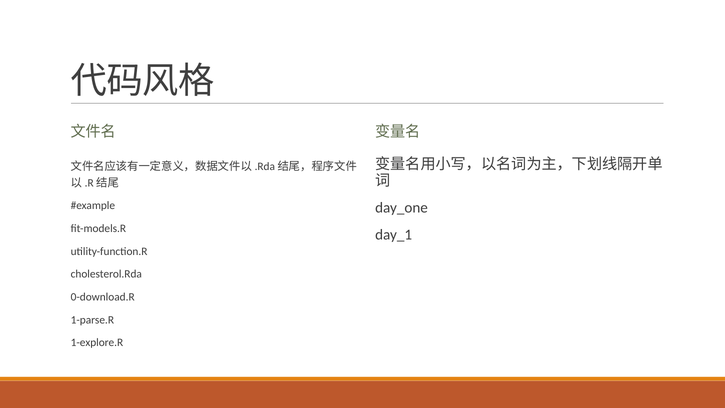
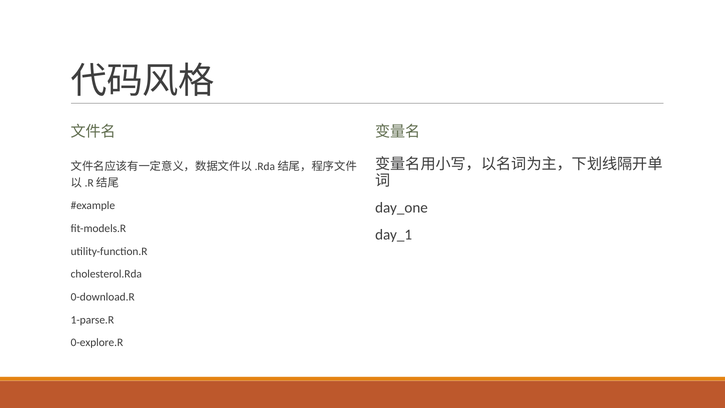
1-explore.R: 1-explore.R -> 0-explore.R
